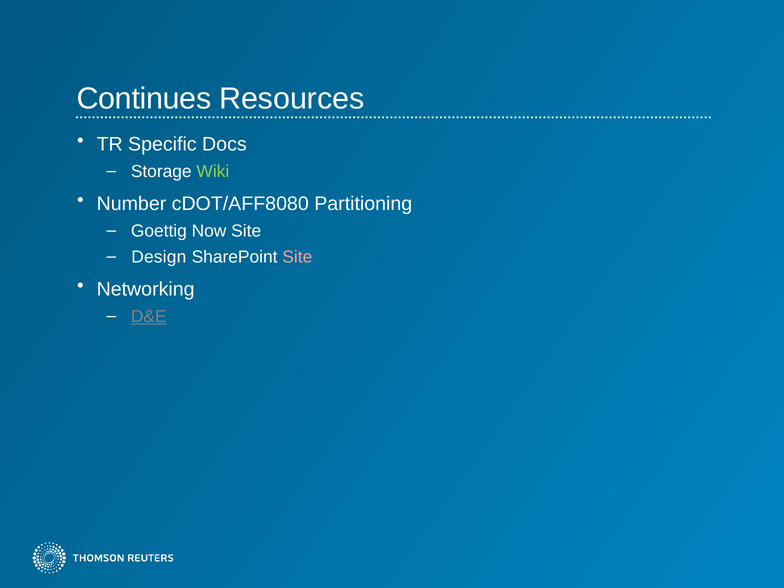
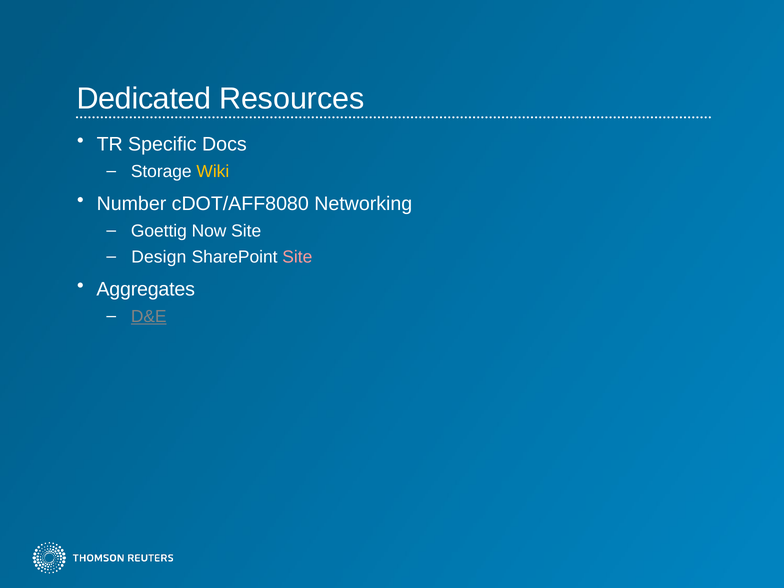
Continues: Continues -> Dedicated
Wiki colour: light green -> yellow
Partitioning: Partitioning -> Networking
Networking: Networking -> Aggregates
